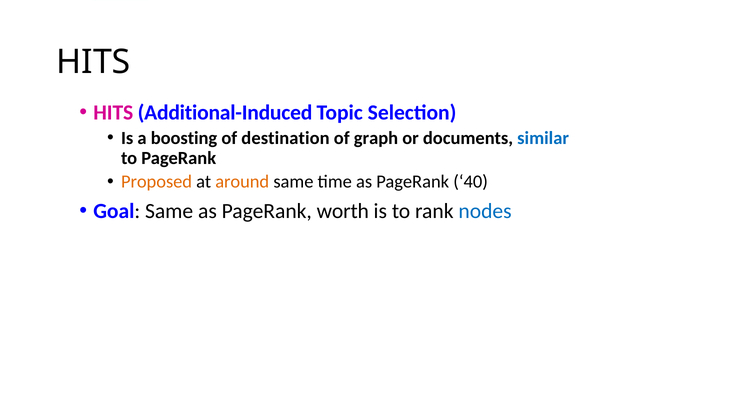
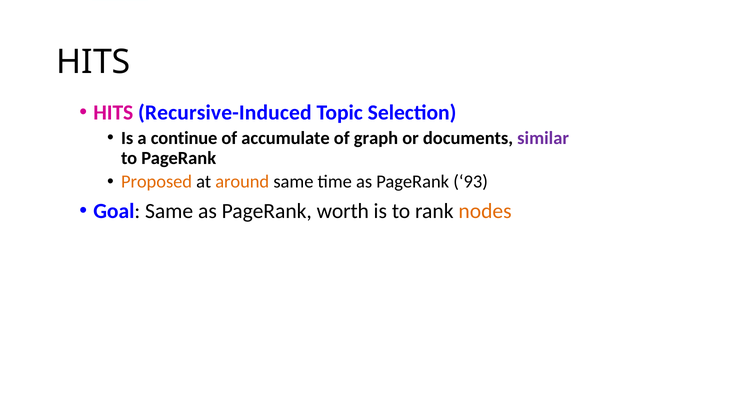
Additional-Induced: Additional-Induced -> Recursive-Induced
boosting: boosting -> continue
destination: destination -> accumulate
similar colour: blue -> purple
40: 40 -> 93
nodes colour: blue -> orange
